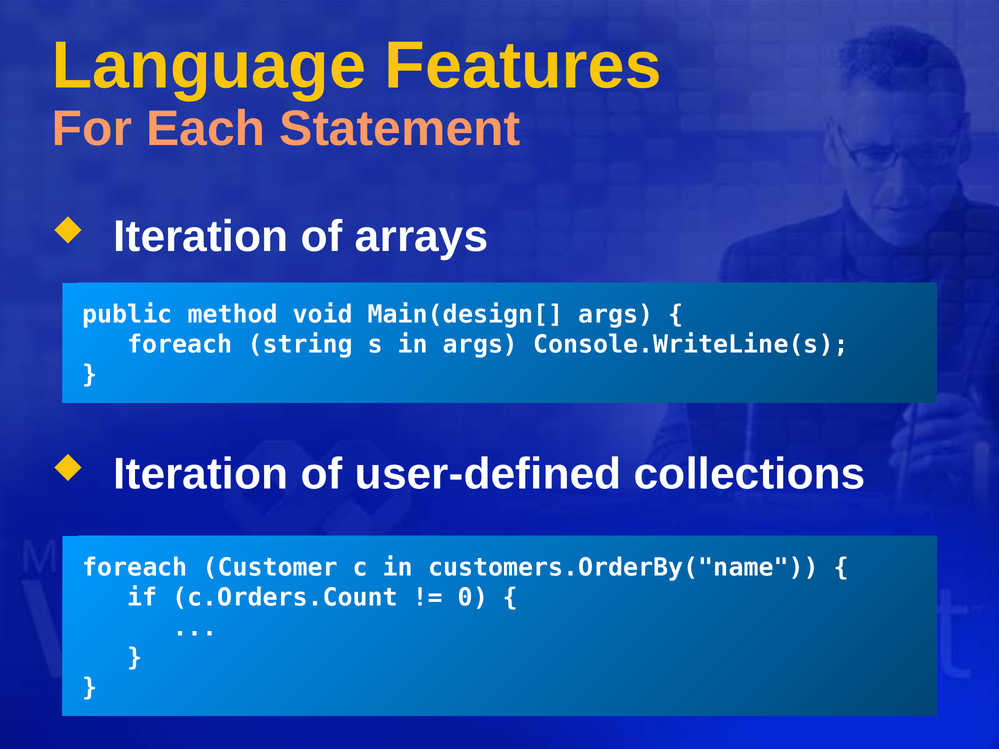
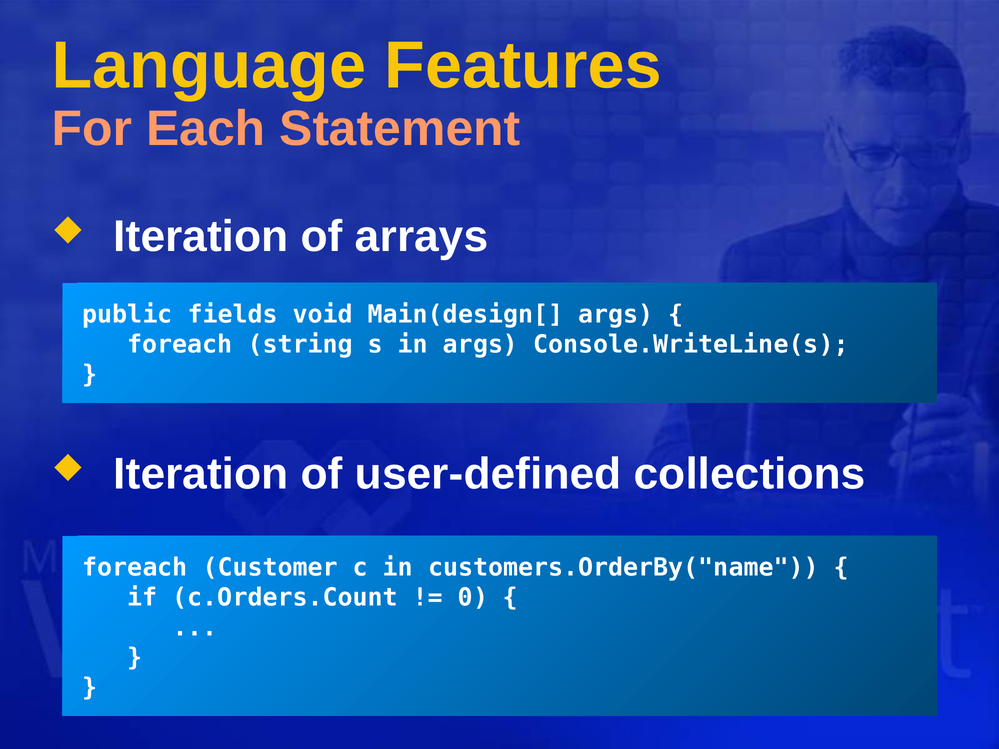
method: method -> fields
